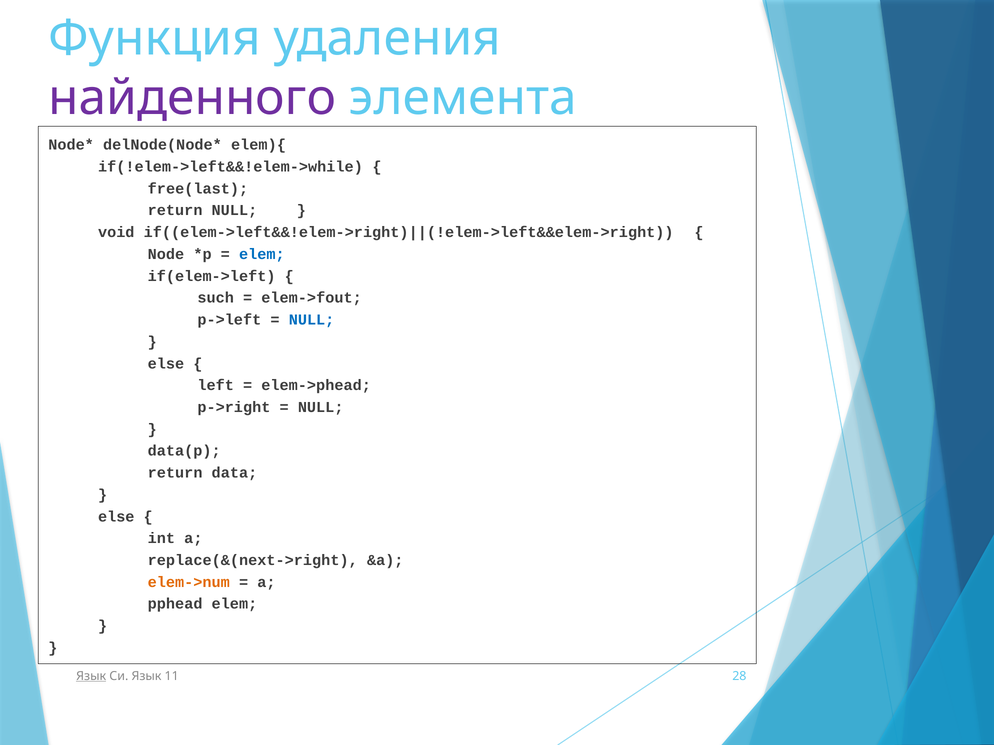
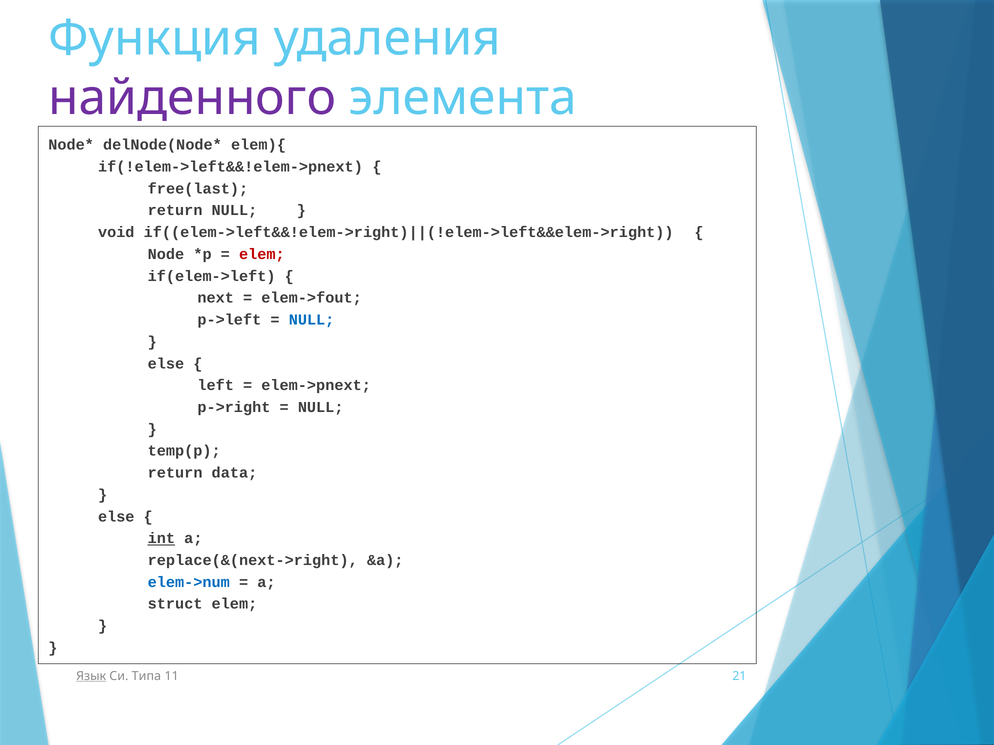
if(!elem->left&&!elem->while: if(!elem->left&&!elem->while -> if(!elem->left&&!elem->pnext
elem at (262, 254) colour: blue -> red
such: such -> next
elem->phead: elem->phead -> elem->pnext
data(p: data(p -> temp(p
int underline: none -> present
elem->num colour: orange -> blue
pphead: pphead -> struct
Си Язык: Язык -> Типа
28: 28 -> 21
